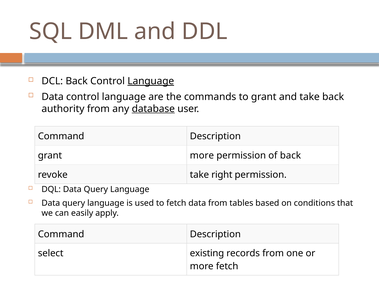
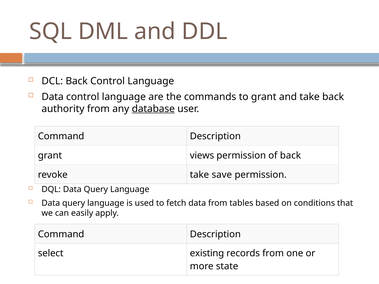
Language at (151, 81) underline: present -> none
grant more: more -> views
right: right -> save
more fetch: fetch -> state
